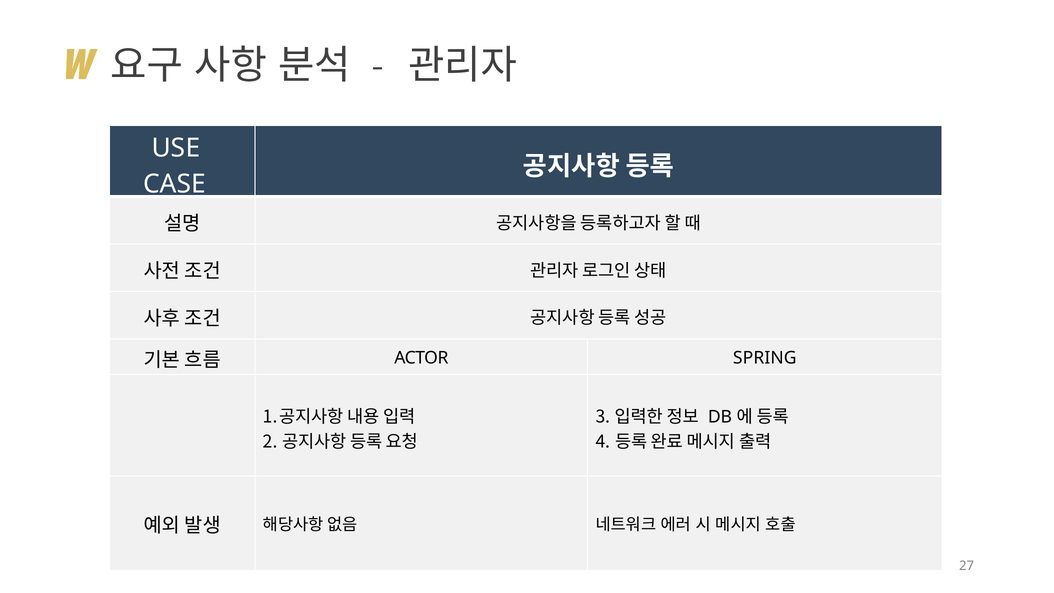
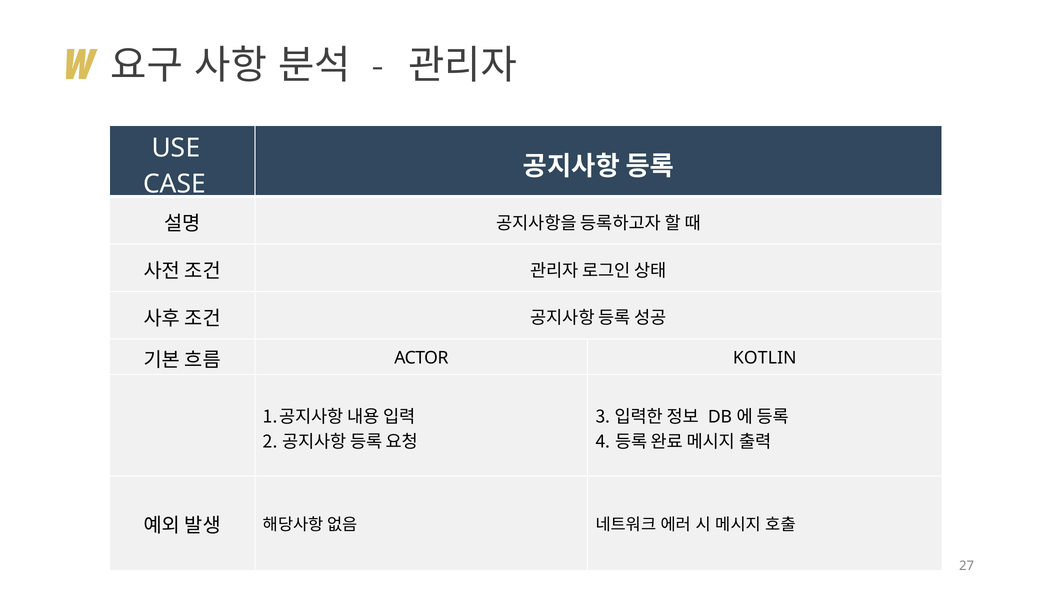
SPRING: SPRING -> KOTLIN
